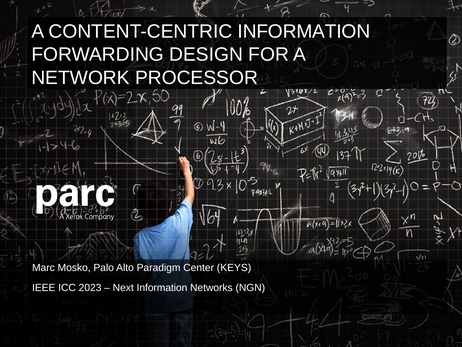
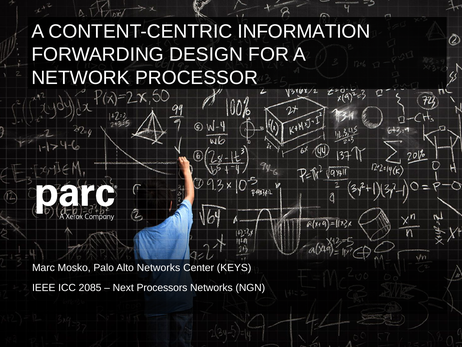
Alto Paradigm: Paradigm -> Networks
2023: 2023 -> 2085
Next Information: Information -> Processors
